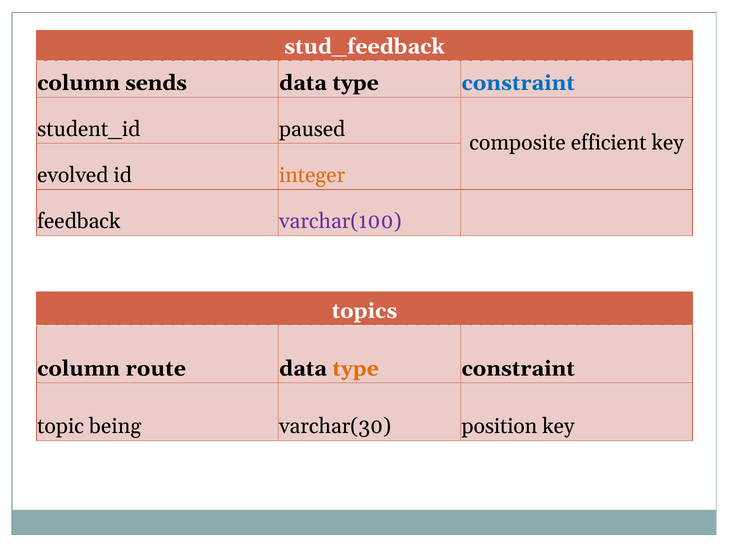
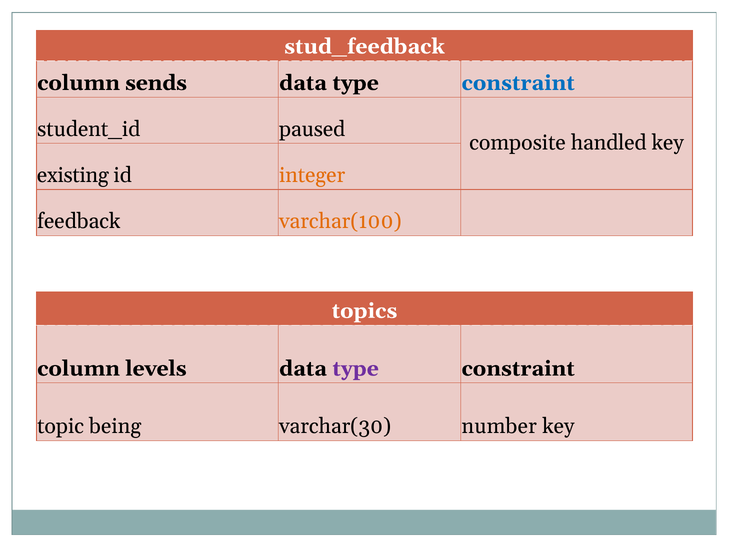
efficient: efficient -> handled
evolved: evolved -> existing
varchar(100 colour: purple -> orange
route: route -> levels
type at (356, 368) colour: orange -> purple
position: position -> number
